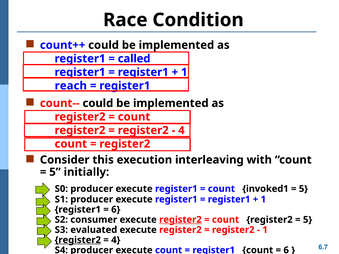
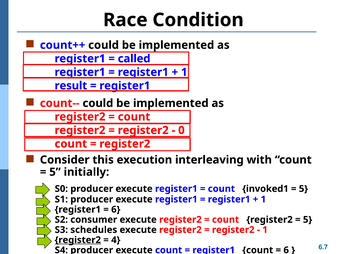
reach: reach -> result
4 at (181, 130): 4 -> 0
register2 at (180, 220) underline: present -> none
evaluated: evaluated -> schedules
